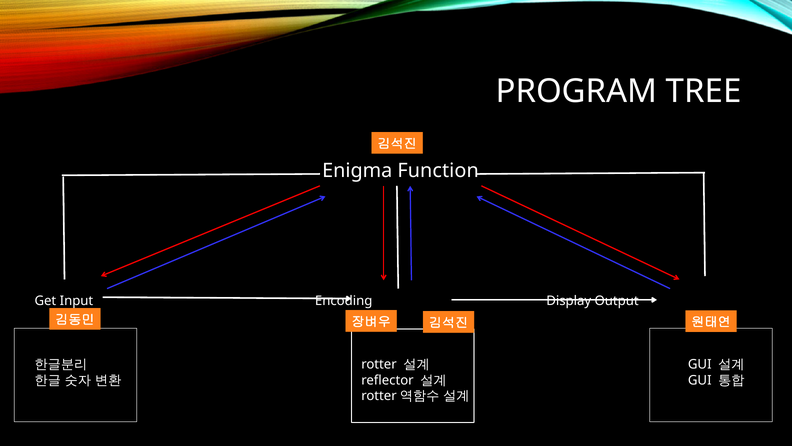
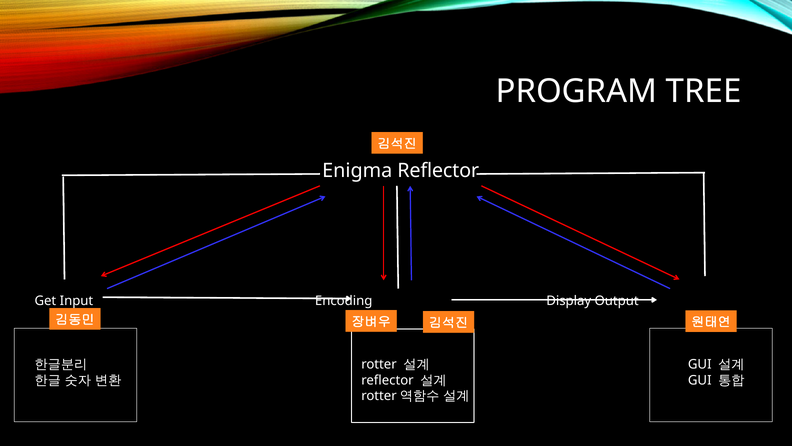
Enigma Function: Function -> Reflector
